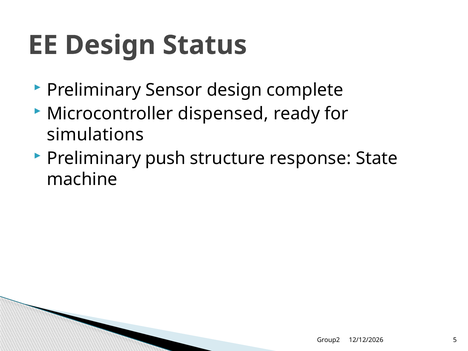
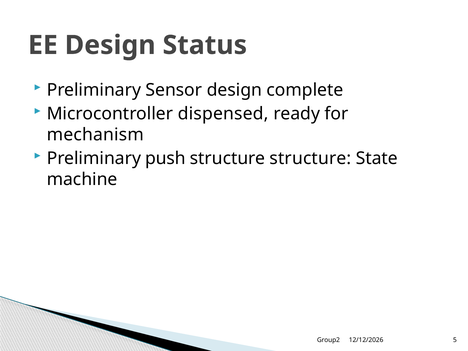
simulations: simulations -> mechanism
structure response: response -> structure
